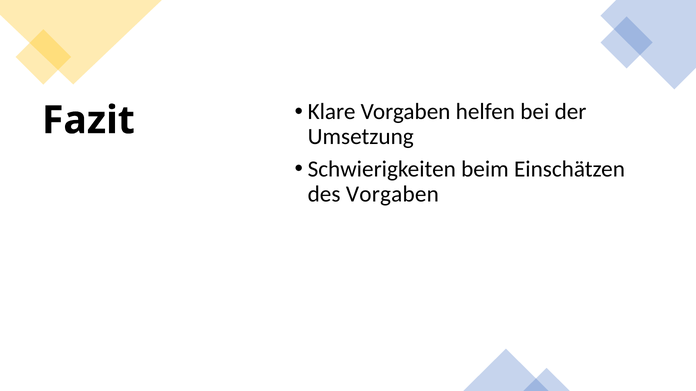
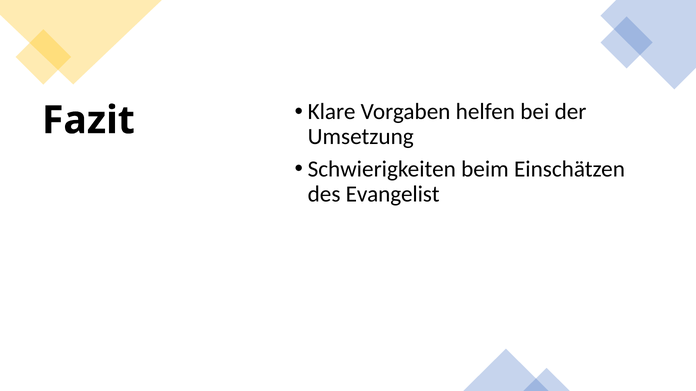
des Vorgaben: Vorgaben -> Evangelist
